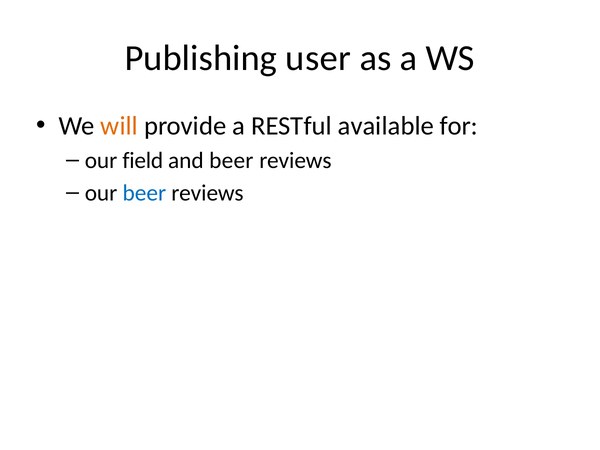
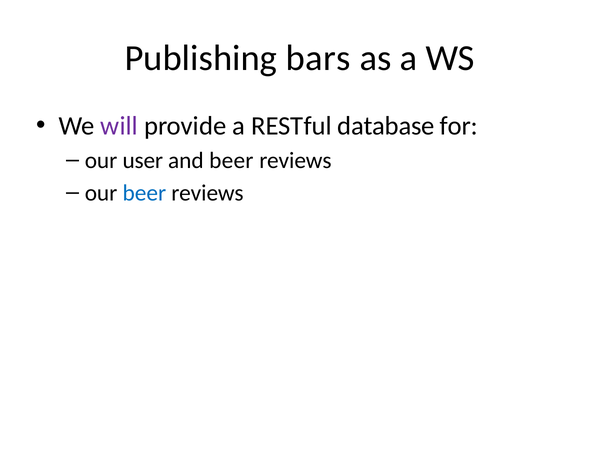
user: user -> bars
will colour: orange -> purple
available: available -> database
field: field -> user
